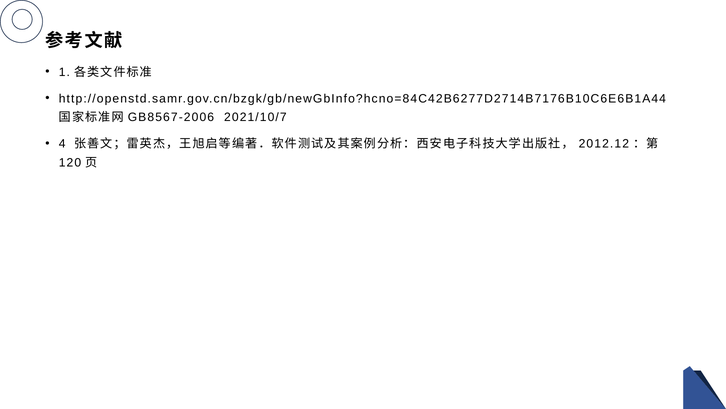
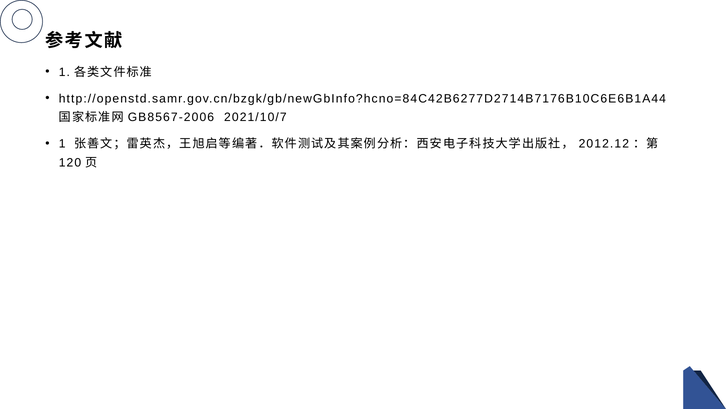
4 at (62, 144): 4 -> 1
